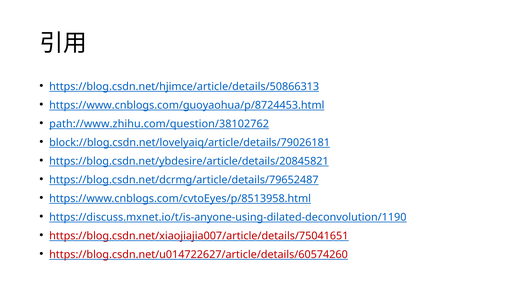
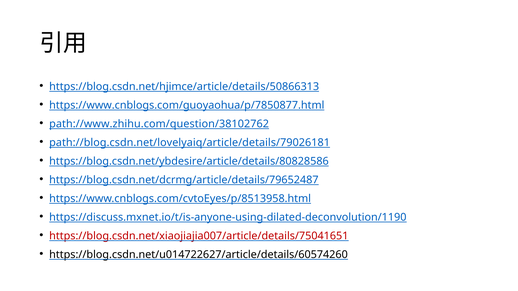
https://www.cnblogs.com/guoyaohua/p/8724453.html: https://www.cnblogs.com/guoyaohua/p/8724453.html -> https://www.cnblogs.com/guoyaohua/p/7850877.html
block://blog.csdn.net/lovelyaiq/article/details/79026181: block://blog.csdn.net/lovelyaiq/article/details/79026181 -> path://blog.csdn.net/lovelyaiq/article/details/79026181
https://blog.csdn.net/ybdesire/article/details/20845821: https://blog.csdn.net/ybdesire/article/details/20845821 -> https://blog.csdn.net/ybdesire/article/details/80828586
https://blog.csdn.net/u014722627/article/details/60574260 colour: red -> black
